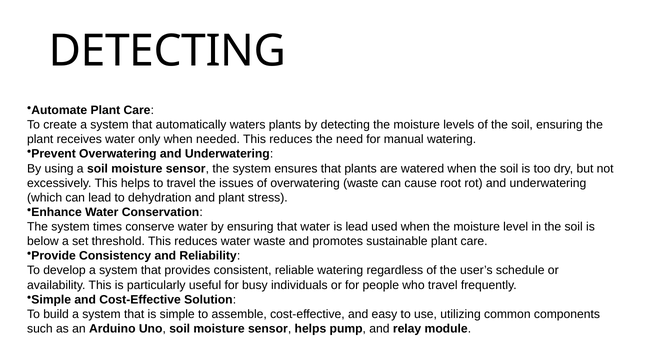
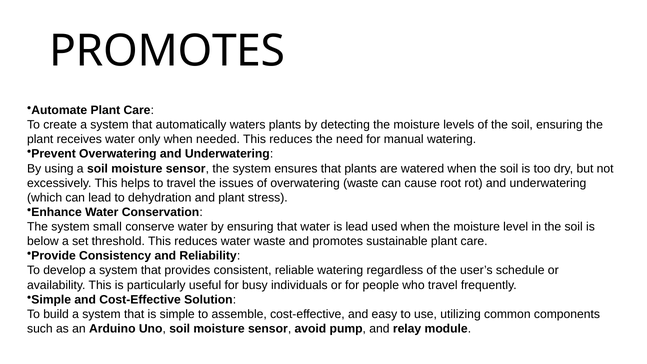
DETECTING at (167, 51): DETECTING -> PROMOTES
times: times -> small
sensor helps: helps -> avoid
